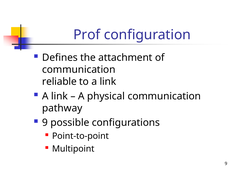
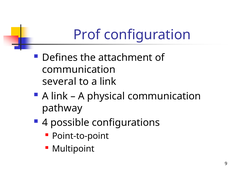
reliable: reliable -> several
9 at (45, 123): 9 -> 4
